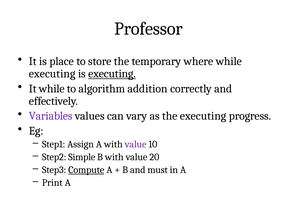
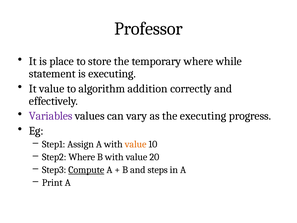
executing at (52, 74): executing -> statement
executing at (112, 74) underline: present -> none
It while: while -> value
value at (136, 144) colour: purple -> orange
Step2 Simple: Simple -> Where
must: must -> steps
